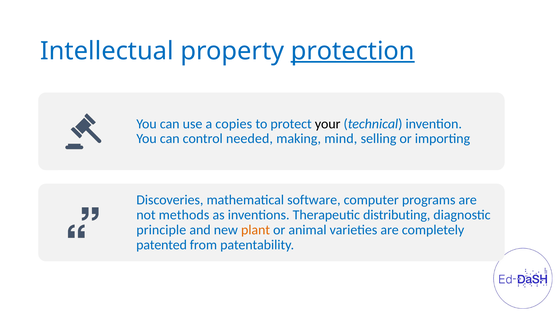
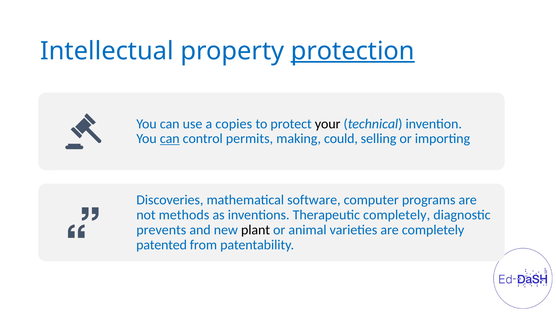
can at (170, 139) underline: none -> present
needed: needed -> permits
mind: mind -> could
Therapeutic distributing: distributing -> completely
principle: principle -> prevents
plant colour: orange -> black
